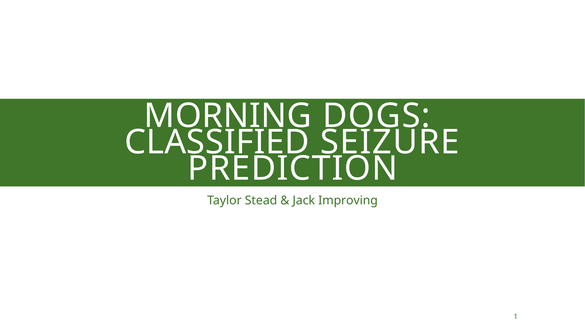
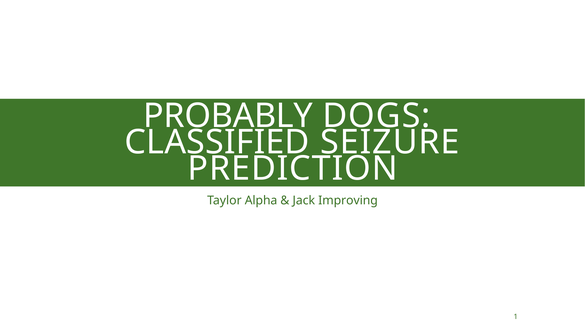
MORNING: MORNING -> PROBABLY
Stead: Stead -> Alpha
